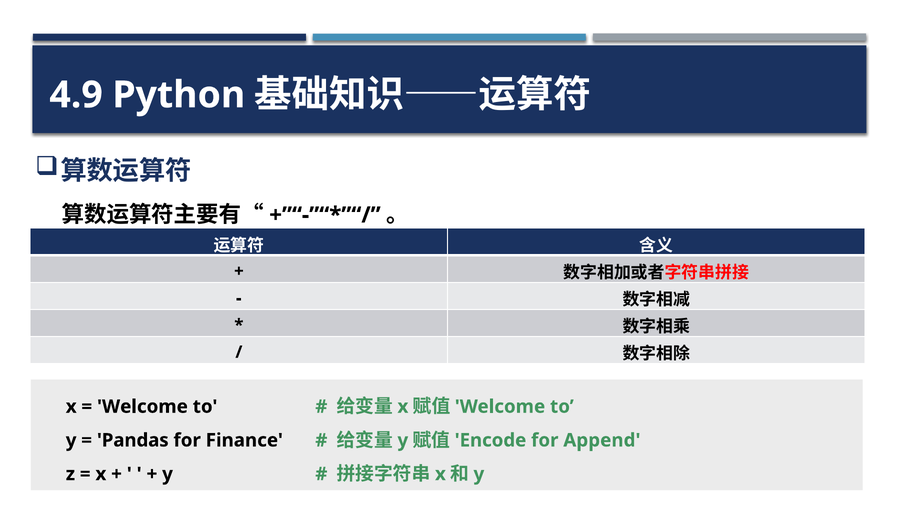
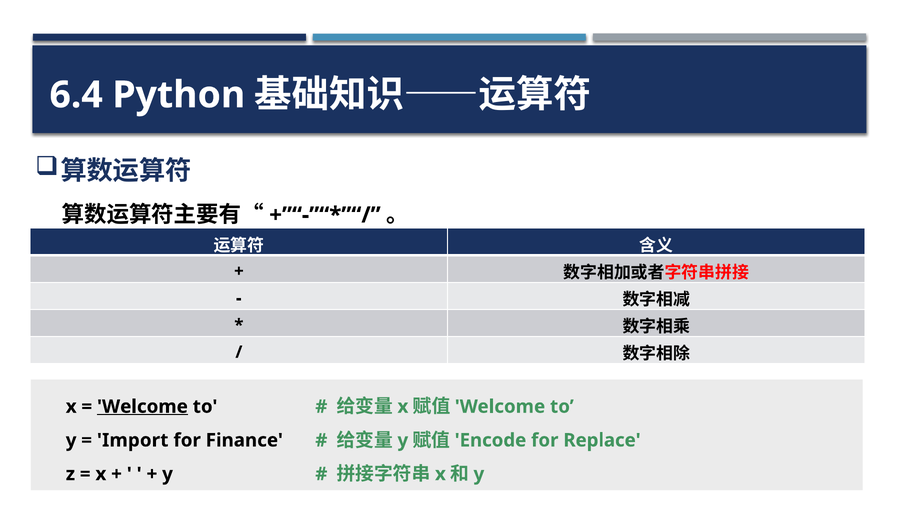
4.9: 4.9 -> 6.4
Welcome at (142, 406) underline: none -> present
Pandas: Pandas -> Import
Append: Append -> Replace
